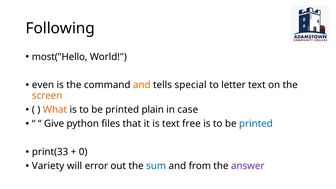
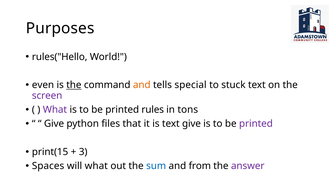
Following: Following -> Purposes
most("Hello: most("Hello -> rules("Hello
the at (74, 85) underline: none -> present
letter: letter -> stuck
screen colour: orange -> purple
What at (55, 110) colour: orange -> purple
plain: plain -> rules
case: case -> tons
text free: free -> give
printed at (256, 124) colour: blue -> purple
print(33: print(33 -> print(15
0: 0 -> 3
Variety: Variety -> Spaces
will error: error -> what
